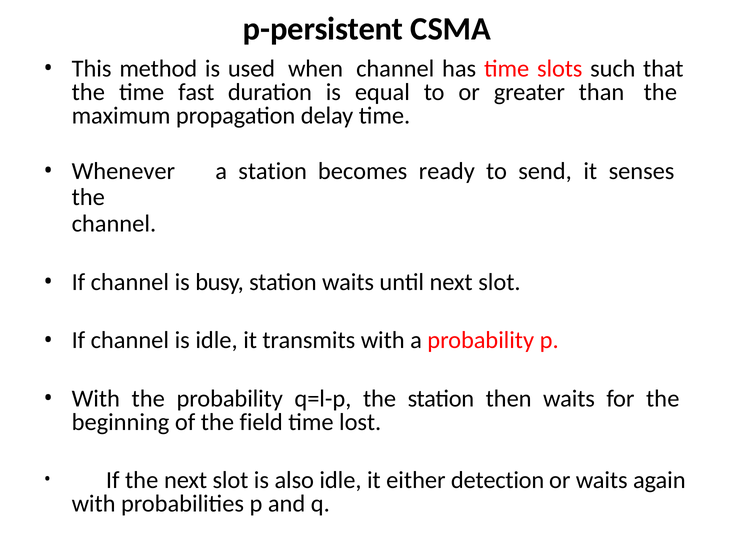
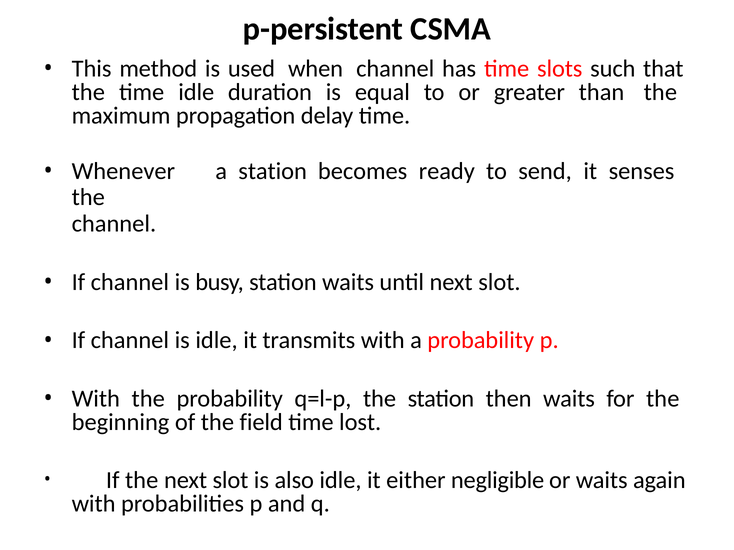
time fast: fast -> idle
detection: detection -> negligible
